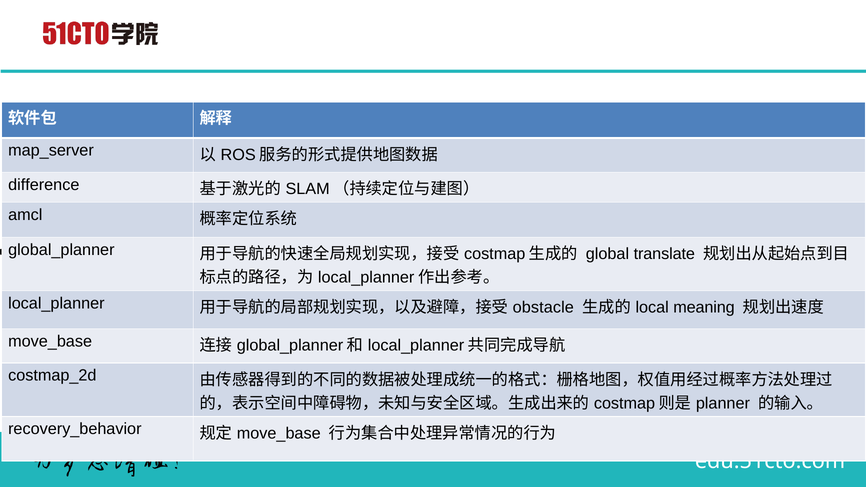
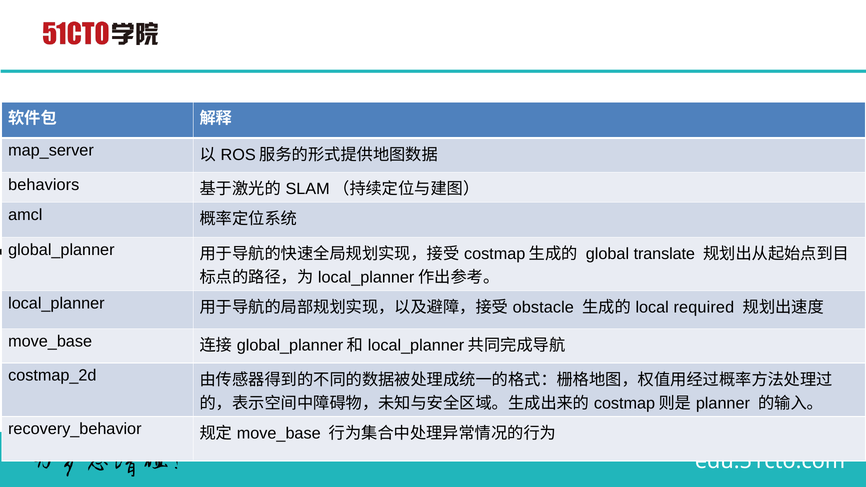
difference: difference -> behaviors
meaning: meaning -> required
